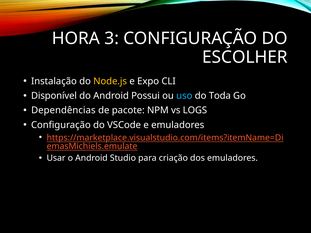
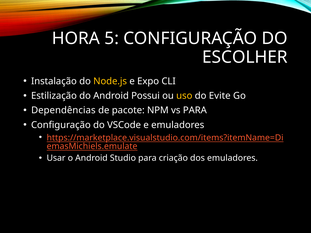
3: 3 -> 5
Disponível: Disponível -> Estilização
uso colour: light blue -> yellow
Toda: Toda -> Evite
vs LOGS: LOGS -> PARA
